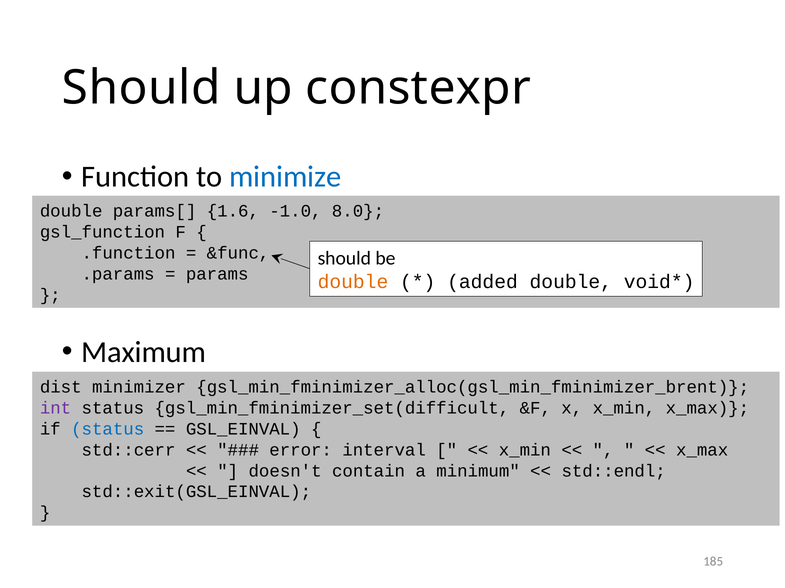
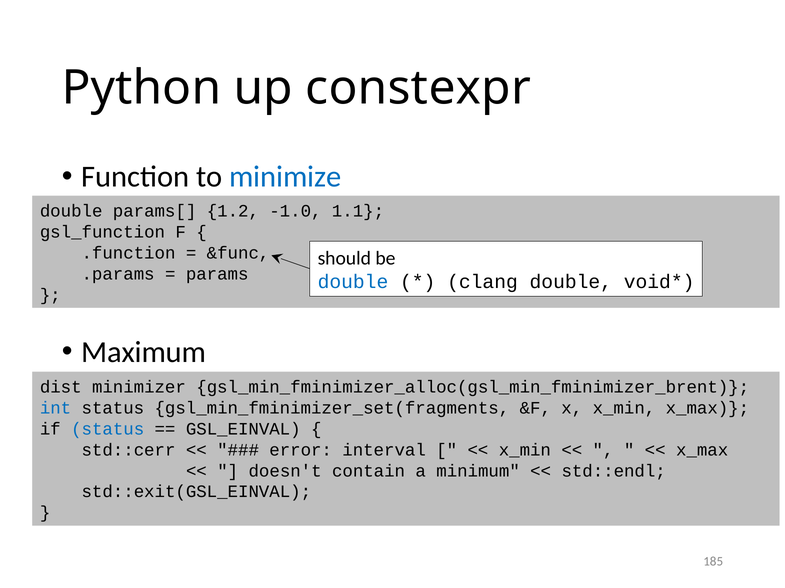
Should at (141, 88): Should -> Python
1.6: 1.6 -> 1.2
8.0: 8.0 -> 1.1
double at (353, 282) colour: orange -> blue
added: added -> clang
int colour: purple -> blue
gsl_min_fminimizer_set(difficult: gsl_min_fminimizer_set(difficult -> gsl_min_fminimizer_set(fragments
